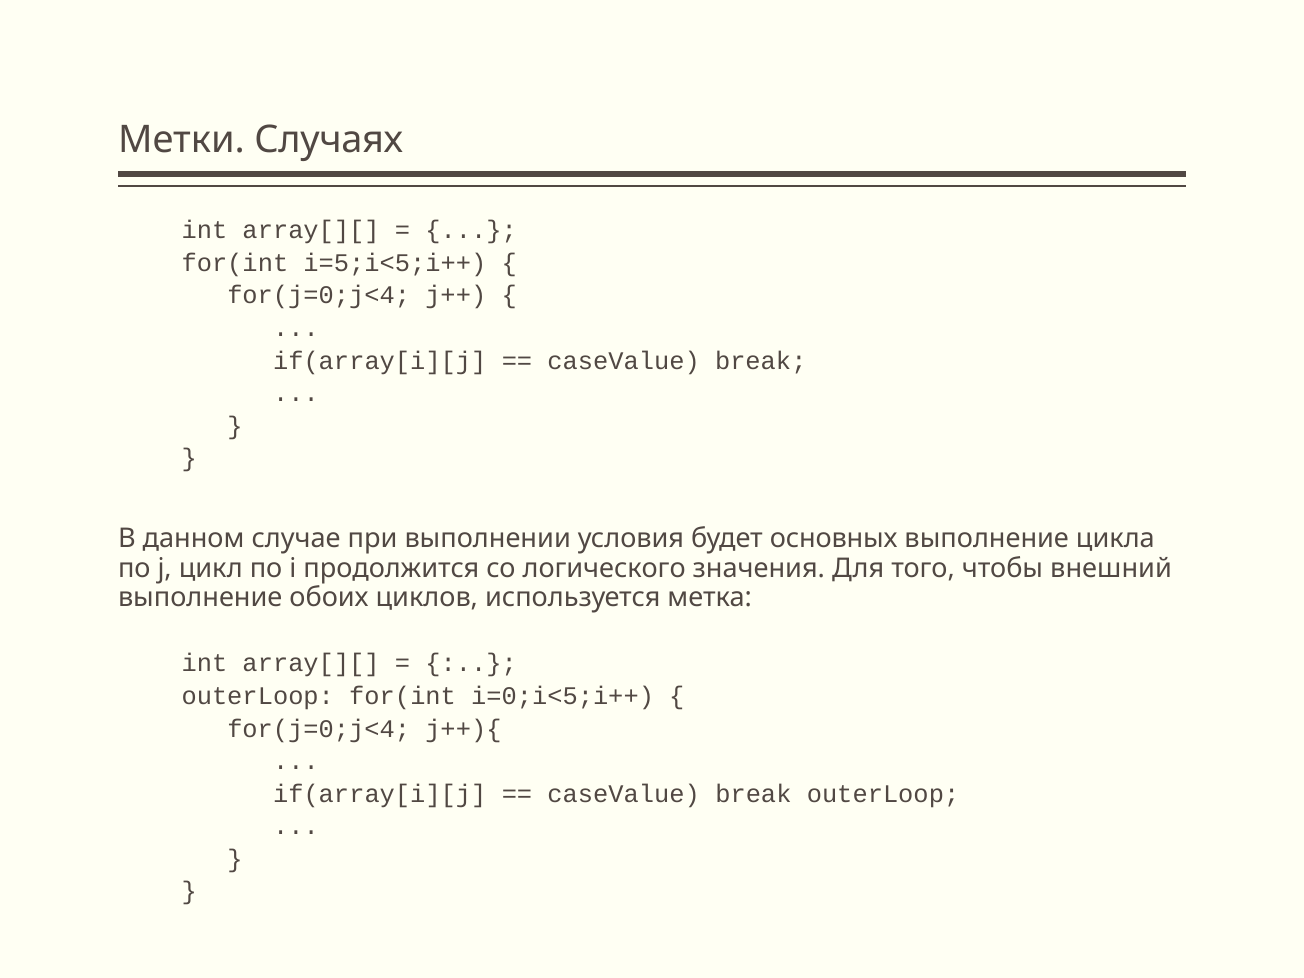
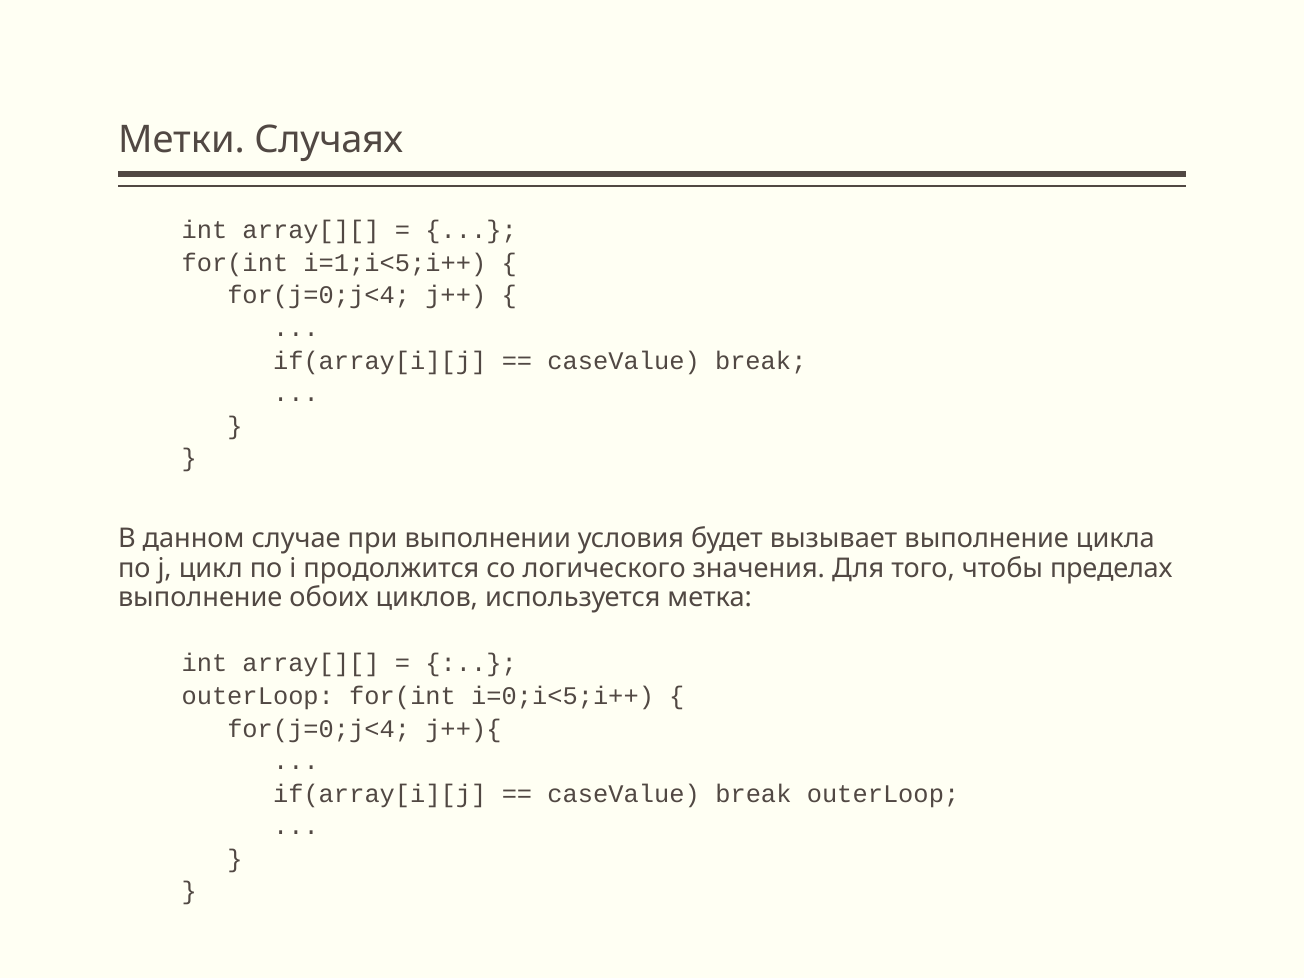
i=5;i<5;i++: i=5;i<5;i++ -> i=1;i<5;i++
основных: основных -> вызывает
внешний: внешний -> пределах
